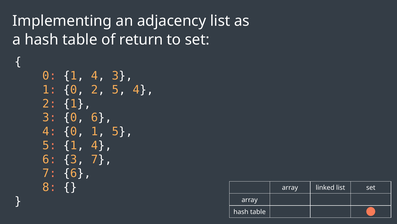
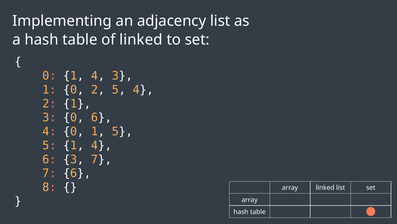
of return: return -> linked
